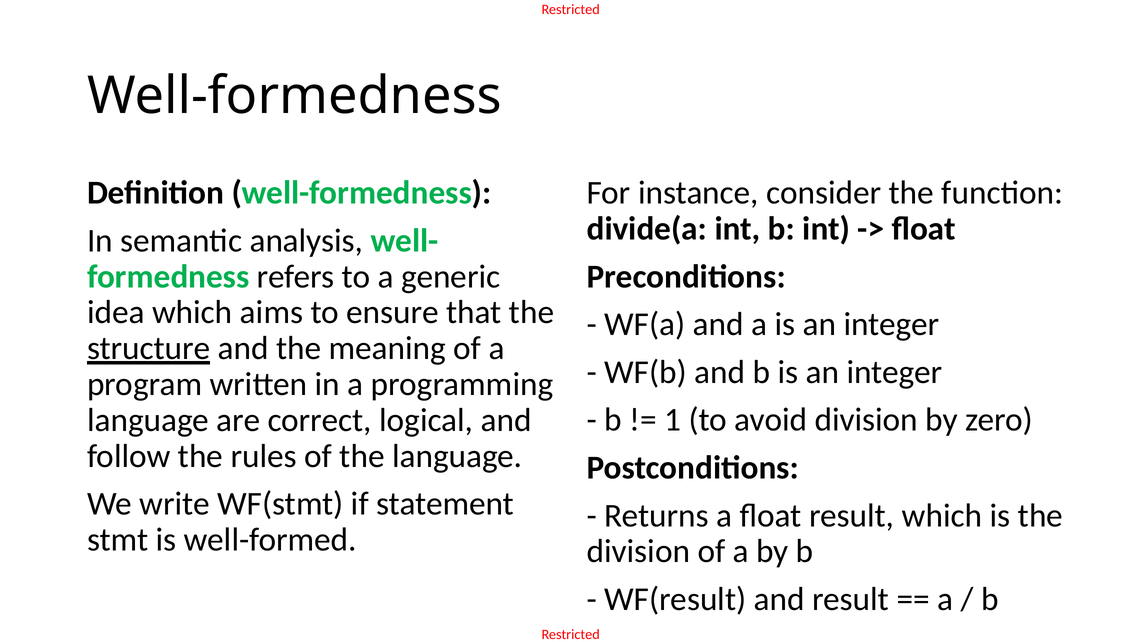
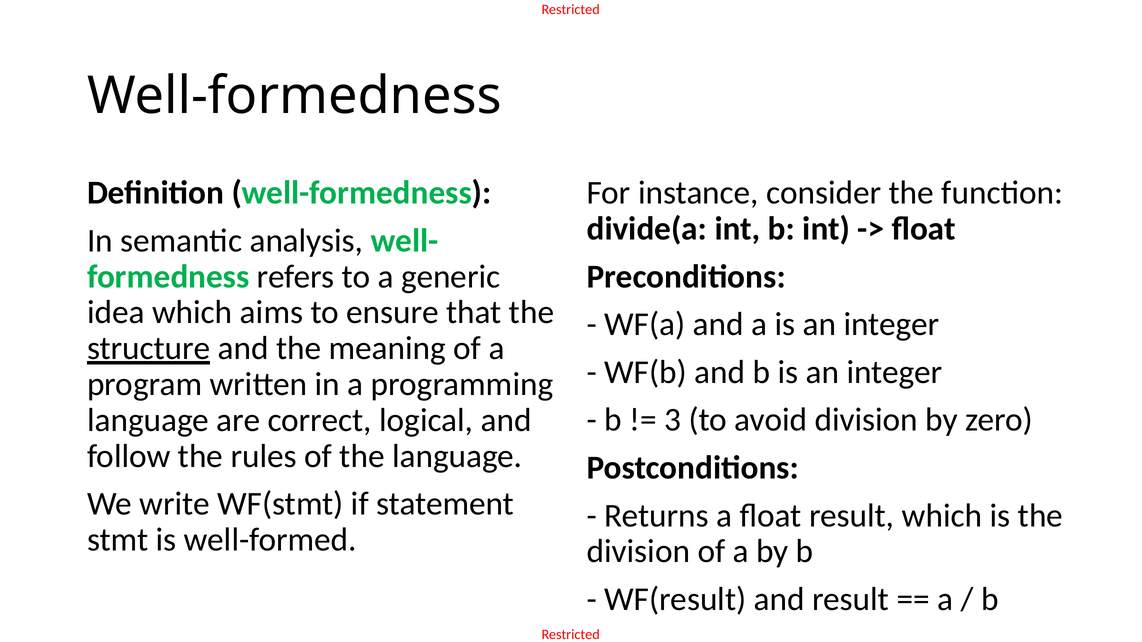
1: 1 -> 3
